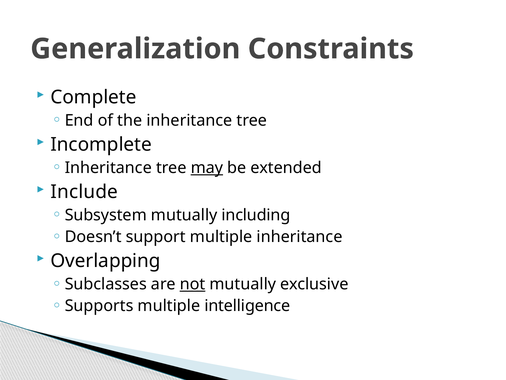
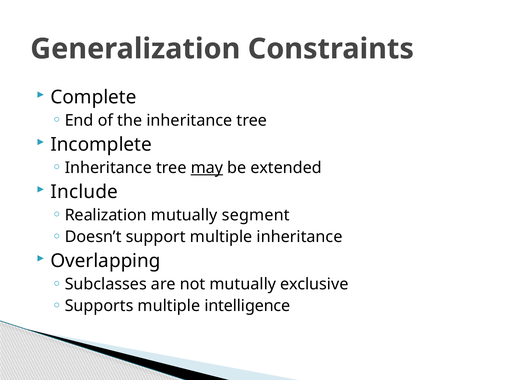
Subsystem: Subsystem -> Realization
including: including -> segment
not underline: present -> none
